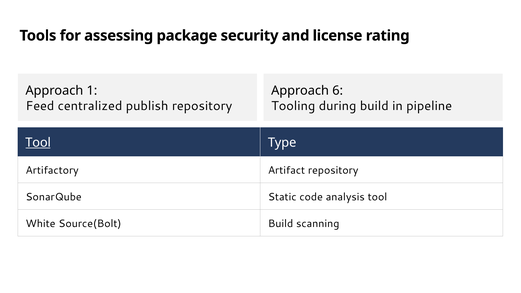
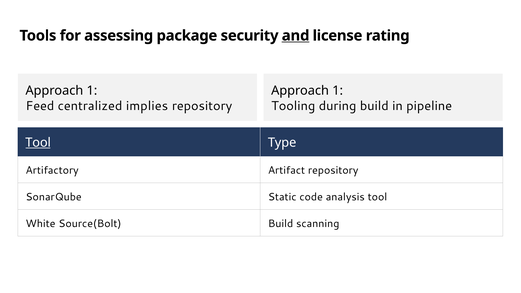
and underline: none -> present
6 at (338, 90): 6 -> 1
publish: publish -> implies
